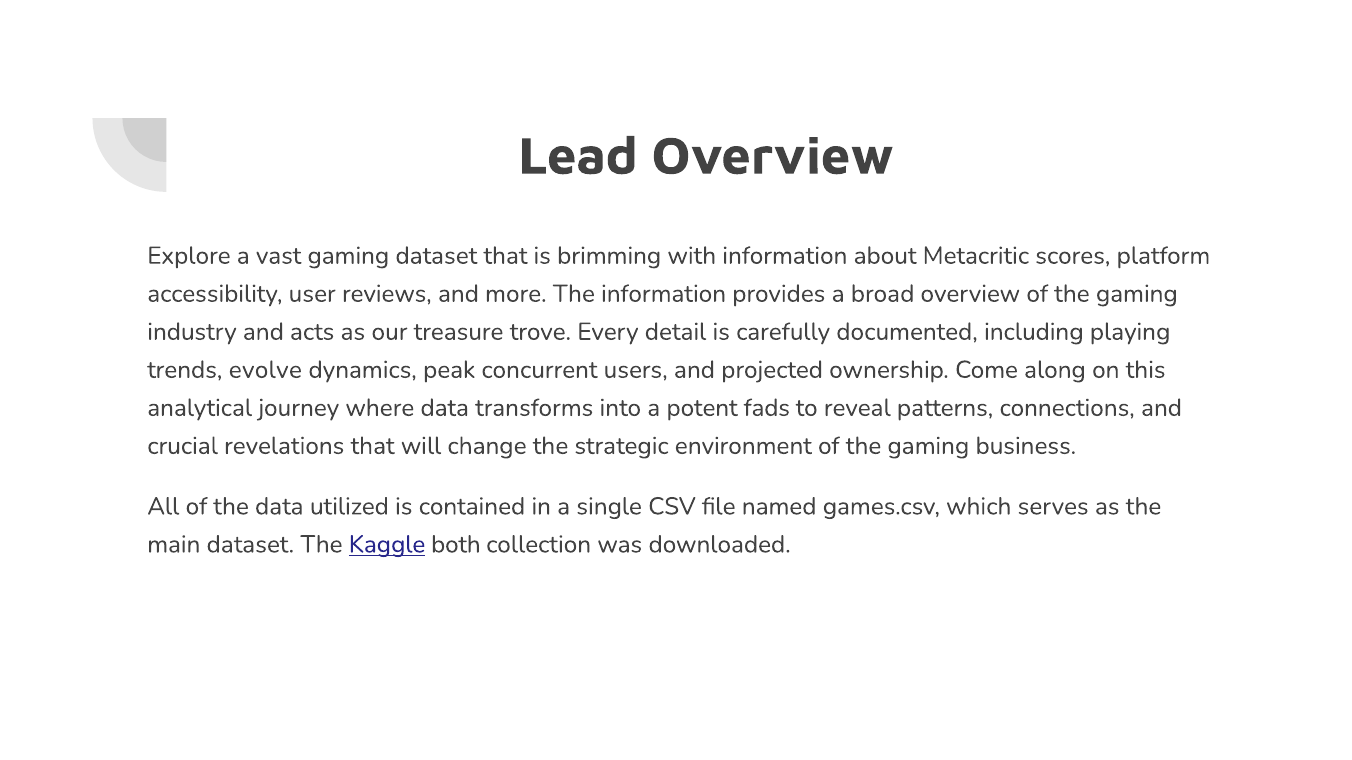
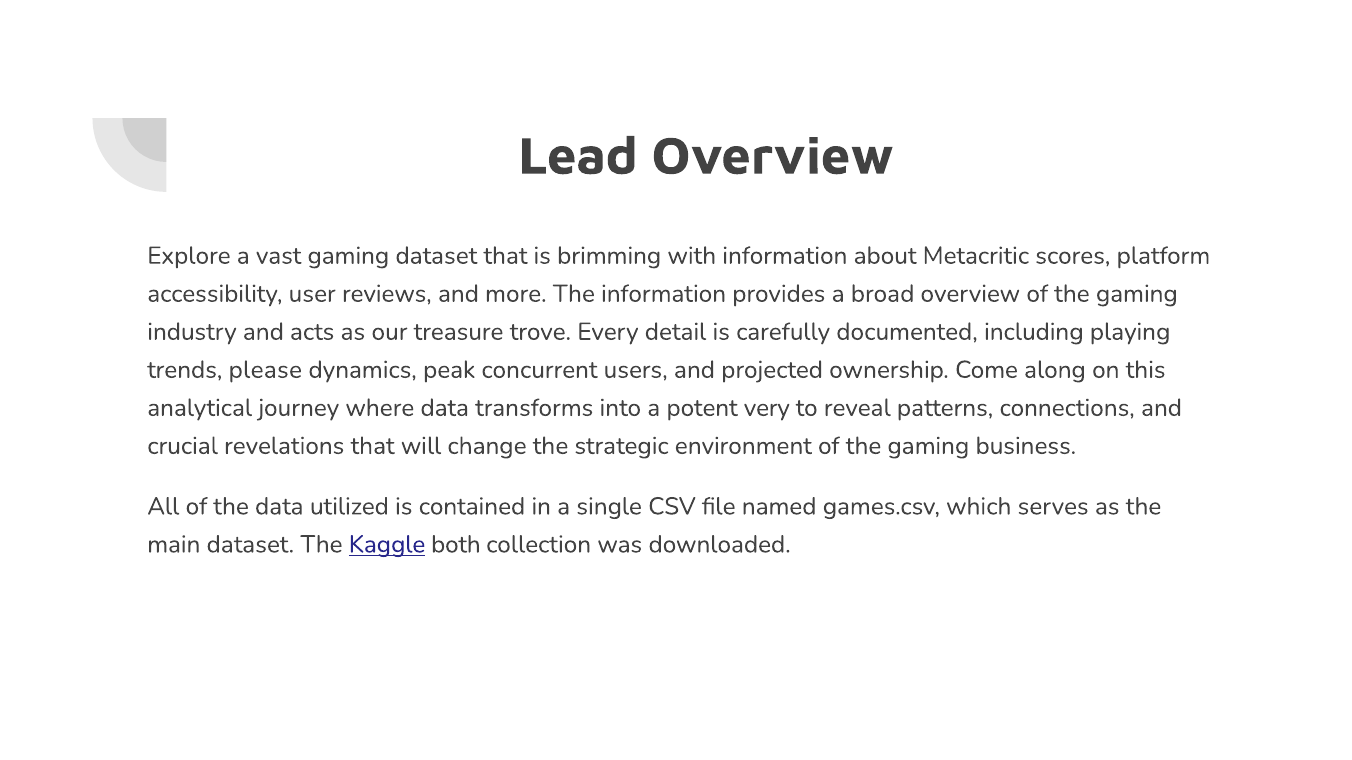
evolve: evolve -> please
fads: fads -> very
